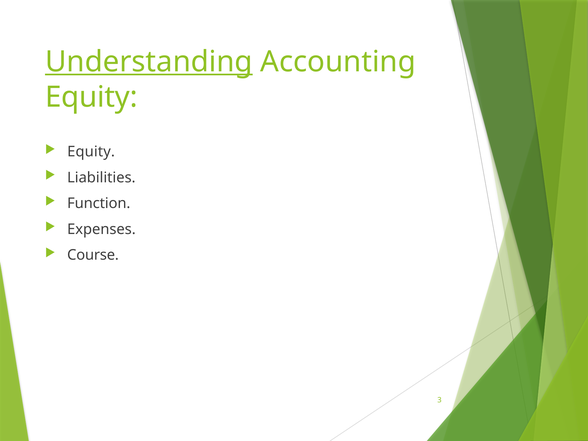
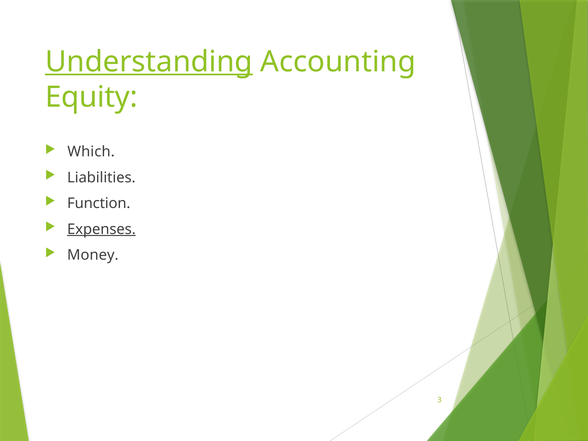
Equity at (91, 152): Equity -> Which
Expenses underline: none -> present
Course: Course -> Money
